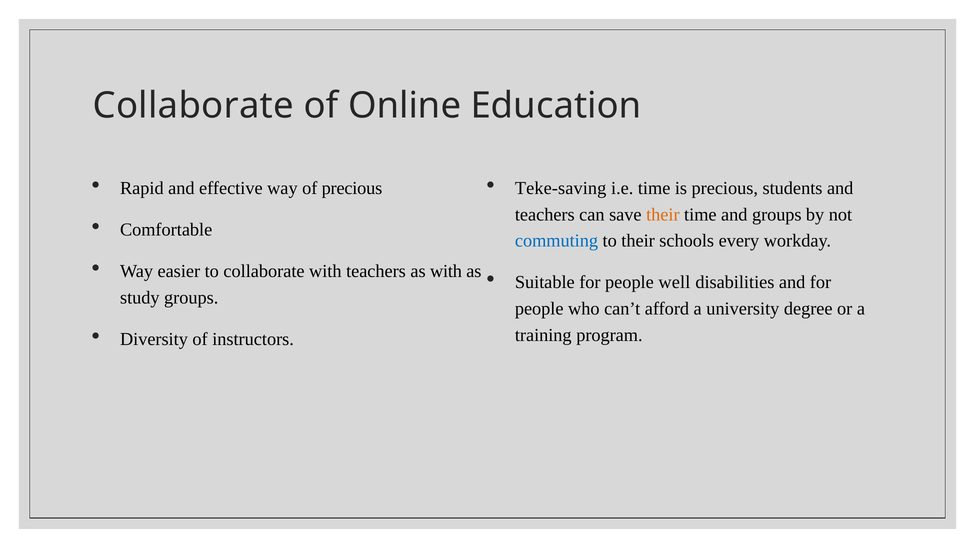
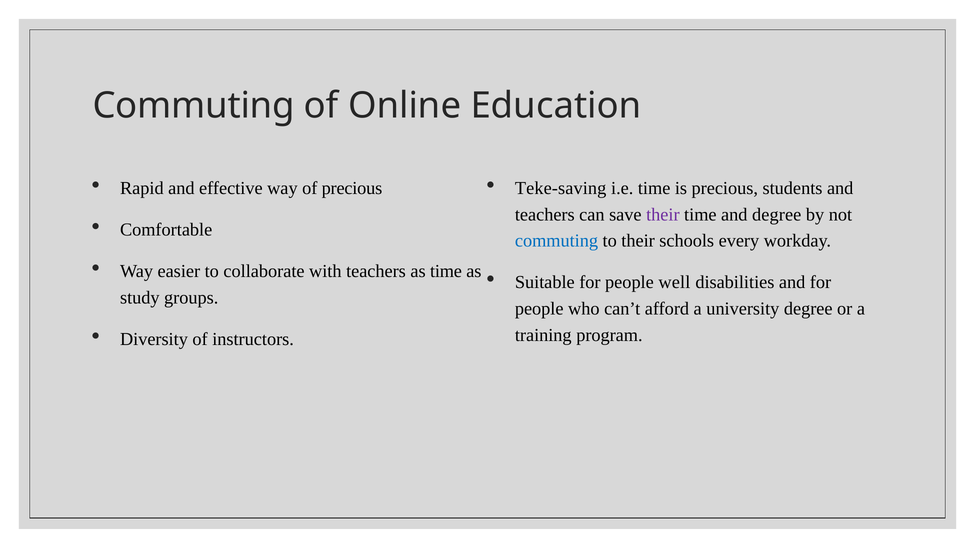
Collaborate at (193, 106): Collaborate -> Commuting
their at (663, 215) colour: orange -> purple
and groups: groups -> degree
as with: with -> time
